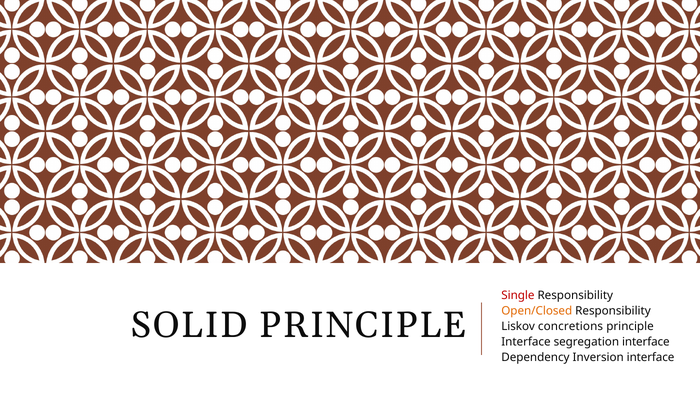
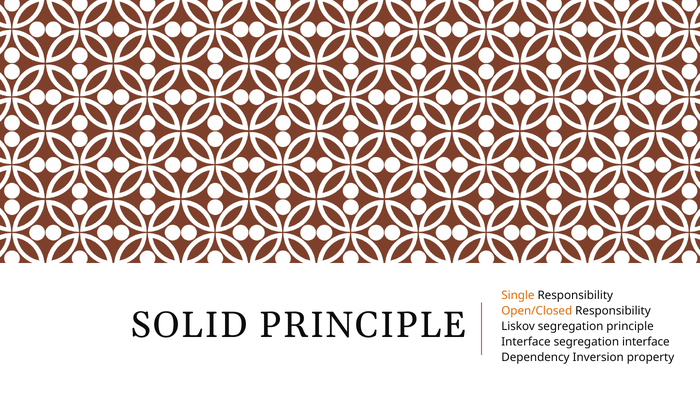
Single colour: red -> orange
Liskov concretions: concretions -> segregation
Inversion interface: interface -> property
